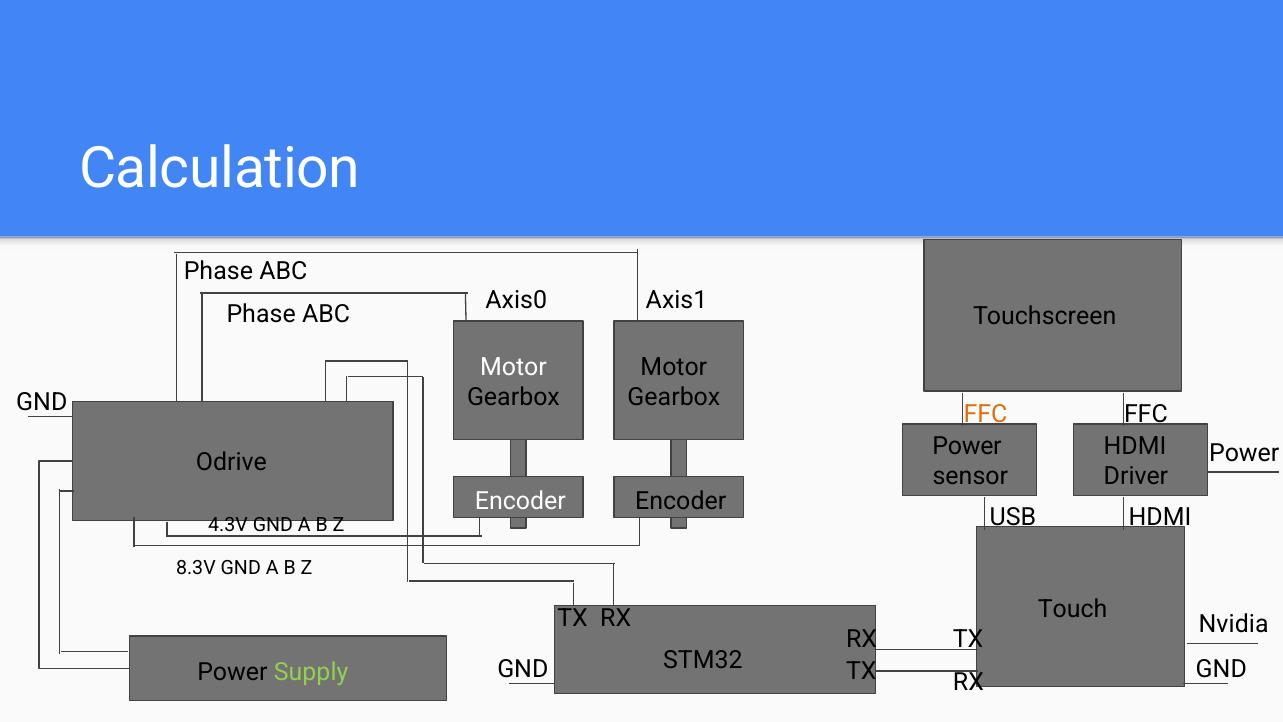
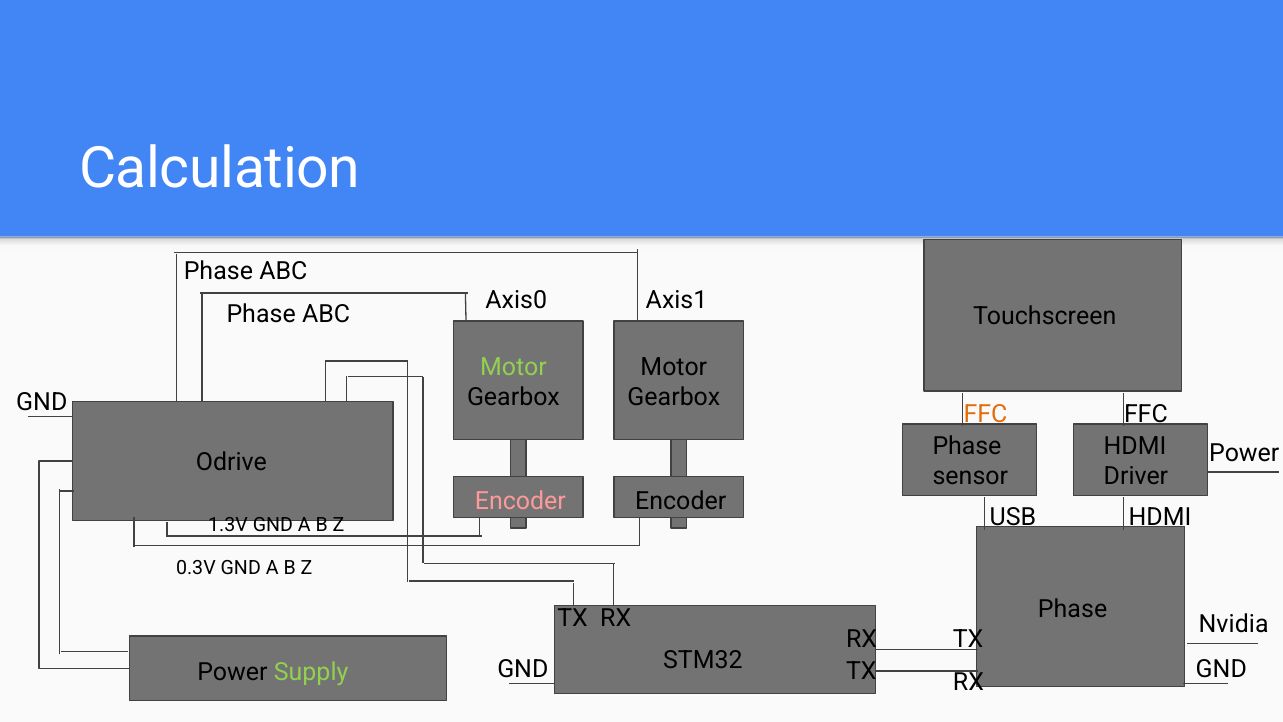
Motor at (513, 367) colour: white -> light green
Power at (967, 446): Power -> Phase
Encoder at (520, 501) colour: white -> pink
4.3V: 4.3V -> 1.3V
8.3V: 8.3V -> 0.3V
Touch at (1073, 609): Touch -> Phase
